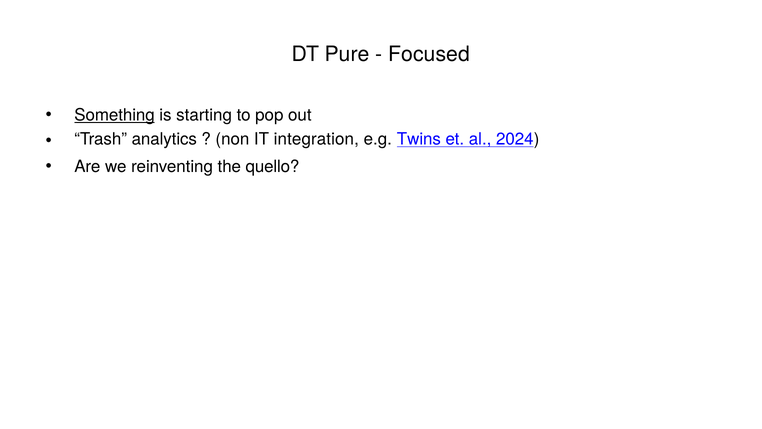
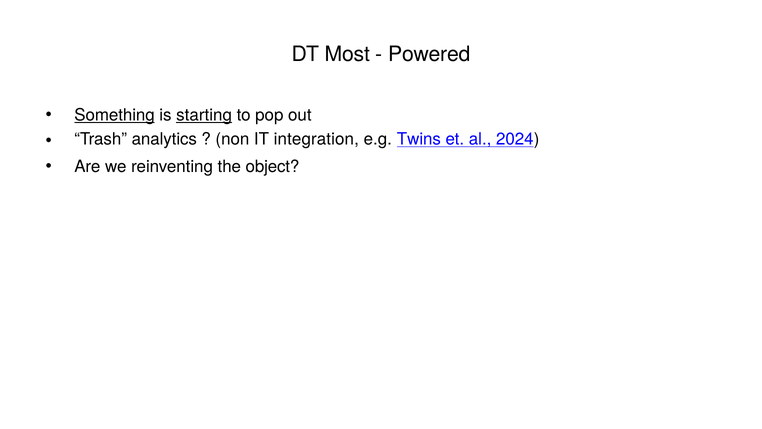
Pure: Pure -> Most
Focused: Focused -> Powered
starting underline: none -> present
quello: quello -> object
